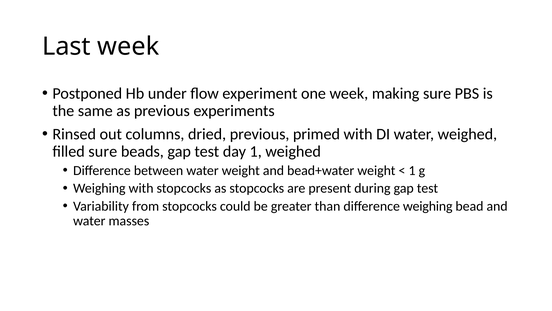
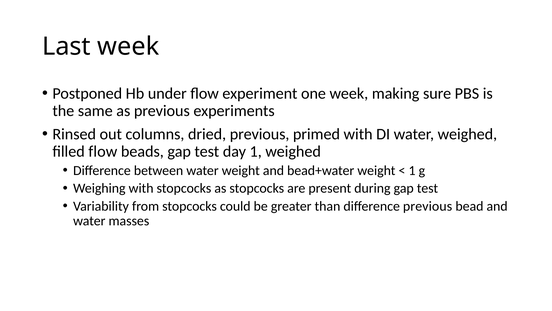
filled sure: sure -> flow
difference weighing: weighing -> previous
